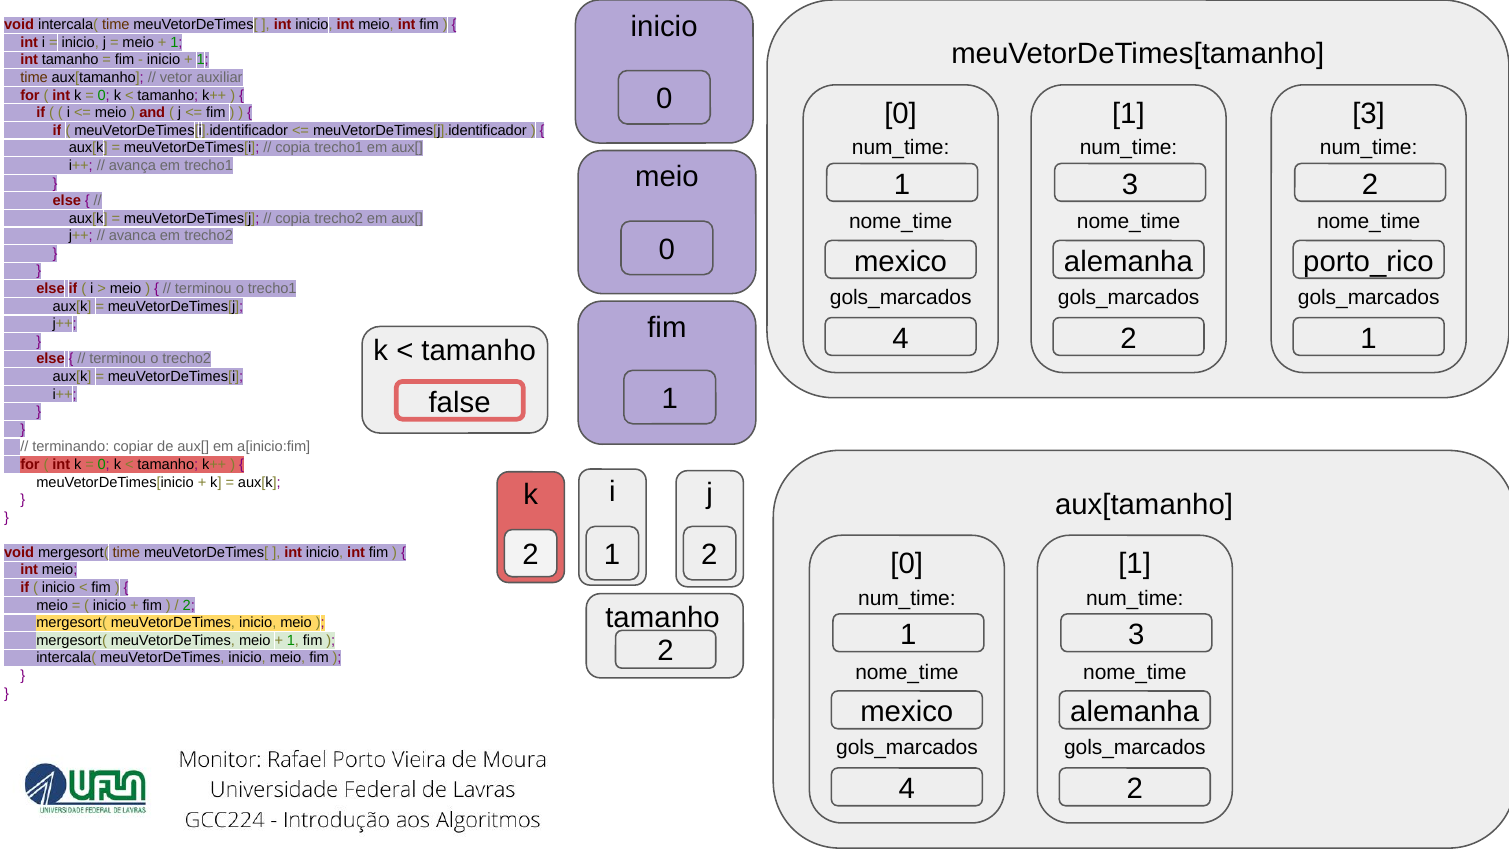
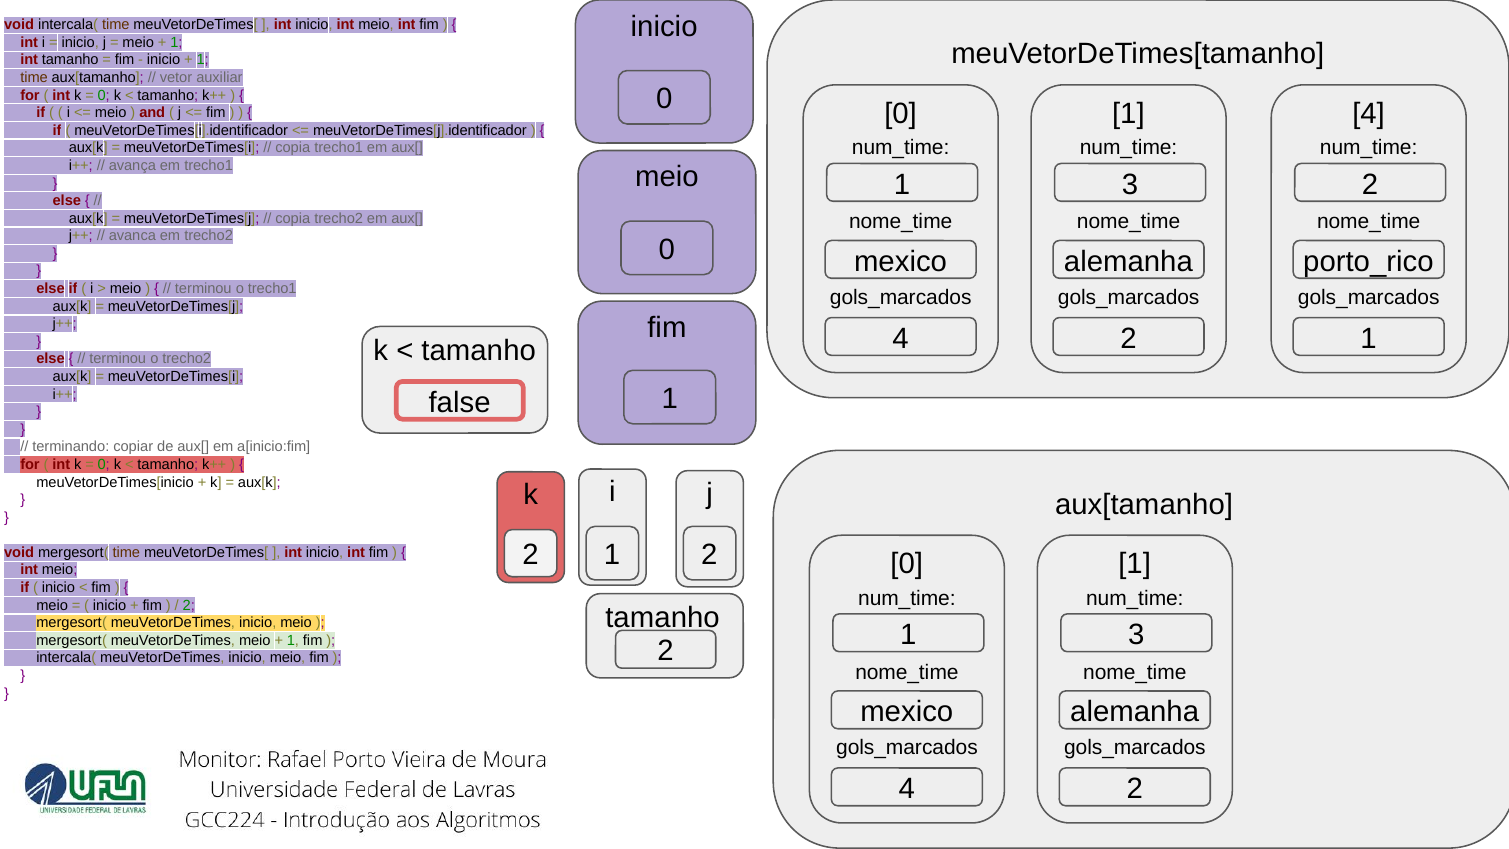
3 at (1369, 114): 3 -> 4
